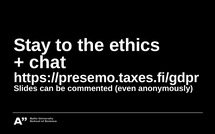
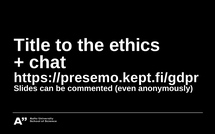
Stay: Stay -> Title
https://presemo.taxes.fi/gdpr: https://presemo.taxes.fi/gdpr -> https://presemo.kept.fi/gdpr
